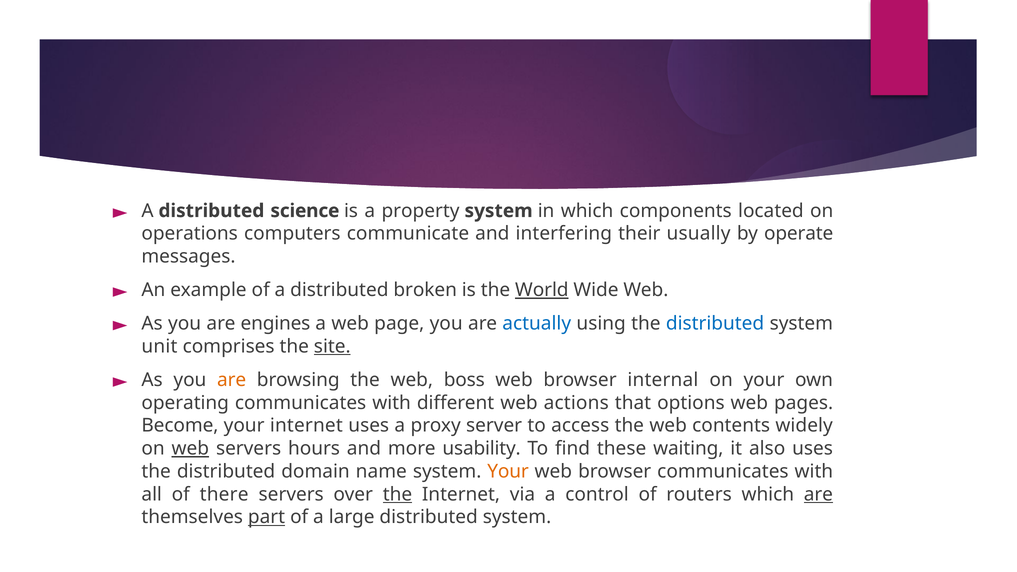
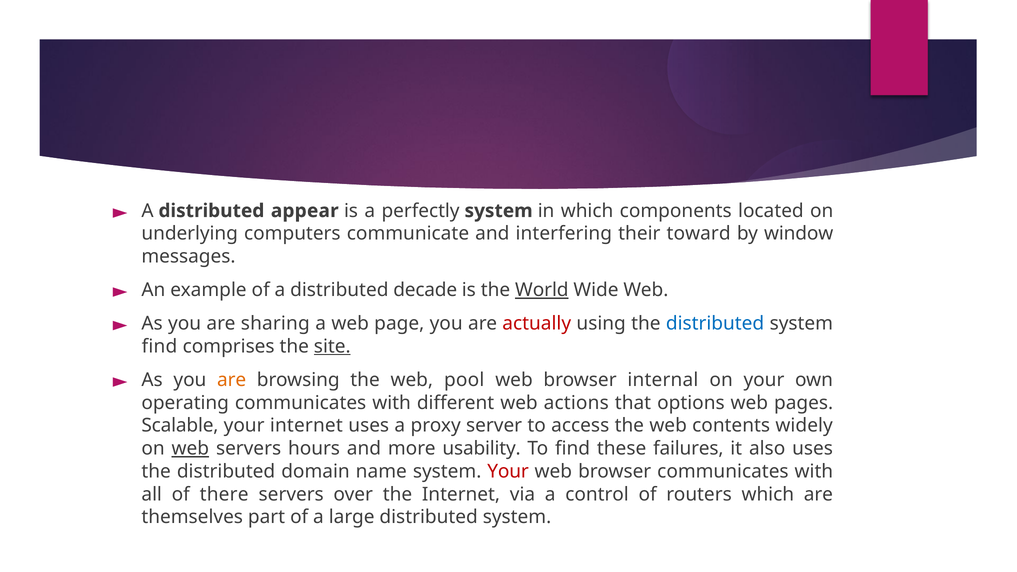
science: science -> appear
property: property -> perfectly
operations: operations -> underlying
usually: usually -> toward
operate: operate -> window
broken: broken -> decade
engines: engines -> sharing
actually colour: blue -> red
unit at (159, 346): unit -> find
boss: boss -> pool
Become: Become -> Scalable
waiting: waiting -> failures
Your at (508, 471) colour: orange -> red
the at (397, 494) underline: present -> none
are at (818, 494) underline: present -> none
part underline: present -> none
